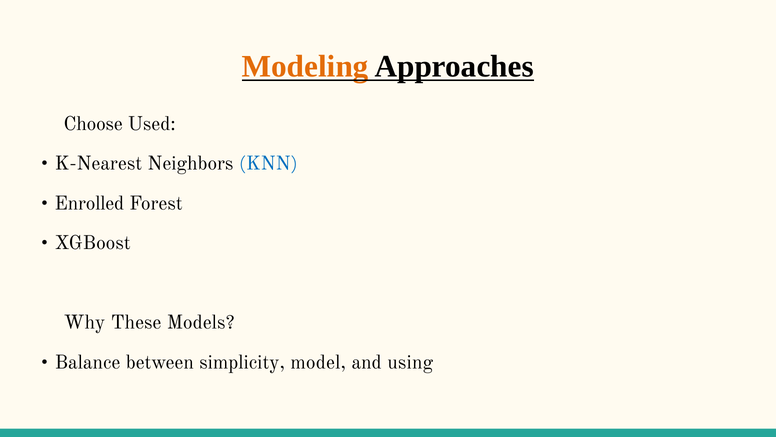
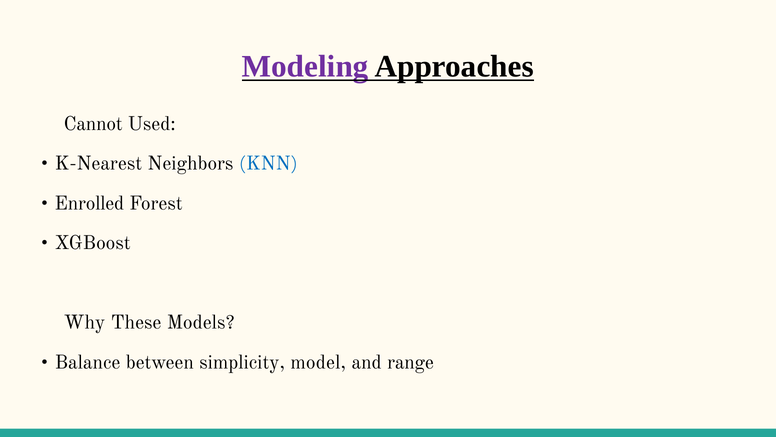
Modeling colour: orange -> purple
Choose: Choose -> Cannot
using: using -> range
